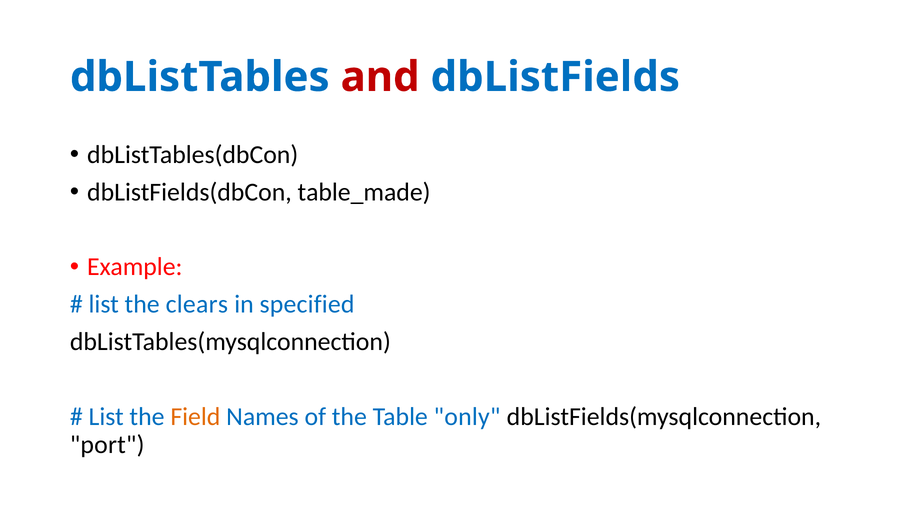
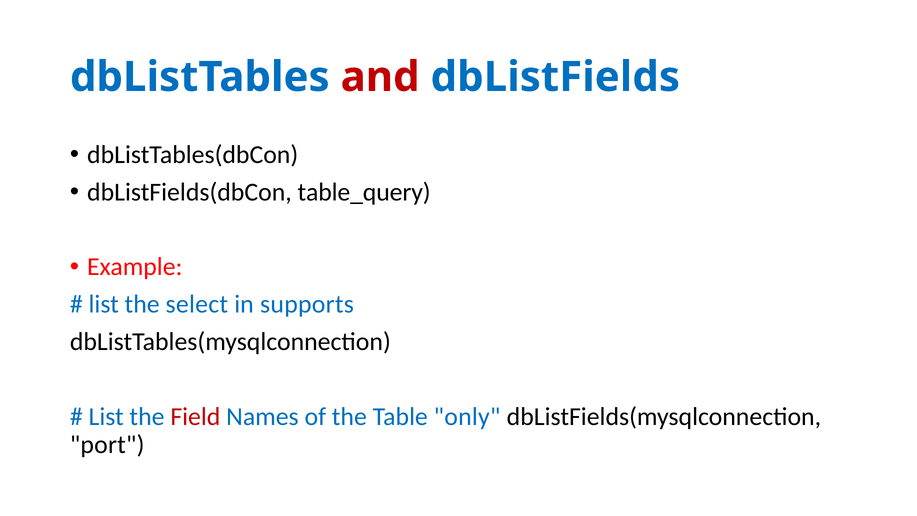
table_made: table_made -> table_query
clears: clears -> select
specified: specified -> supports
Field colour: orange -> red
